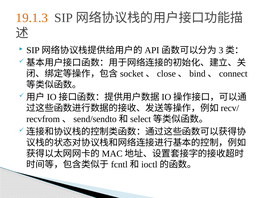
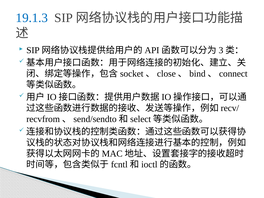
19.1.3 colour: orange -> blue
